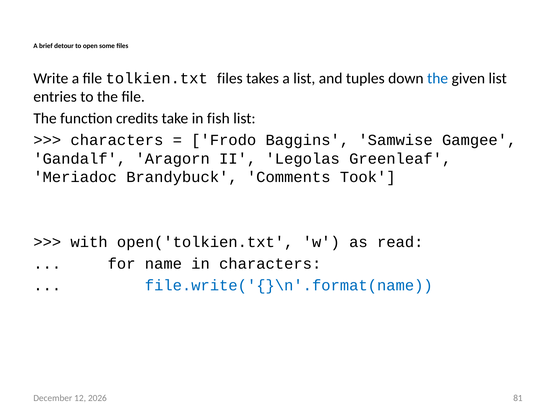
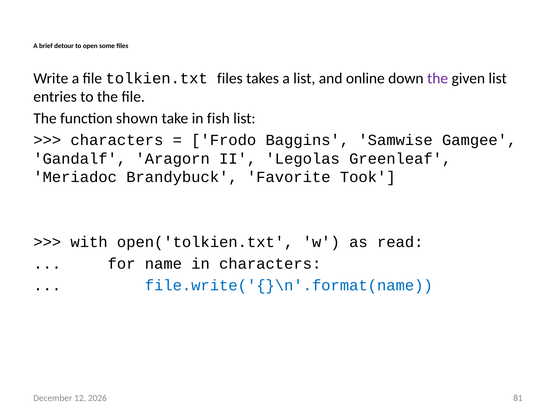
tuples: tuples -> online
the at (438, 78) colour: blue -> purple
credits: credits -> shown
Comments: Comments -> Favorite
